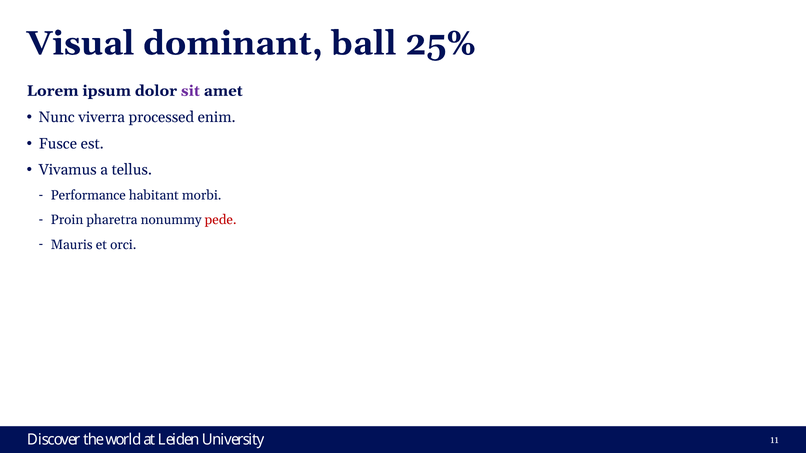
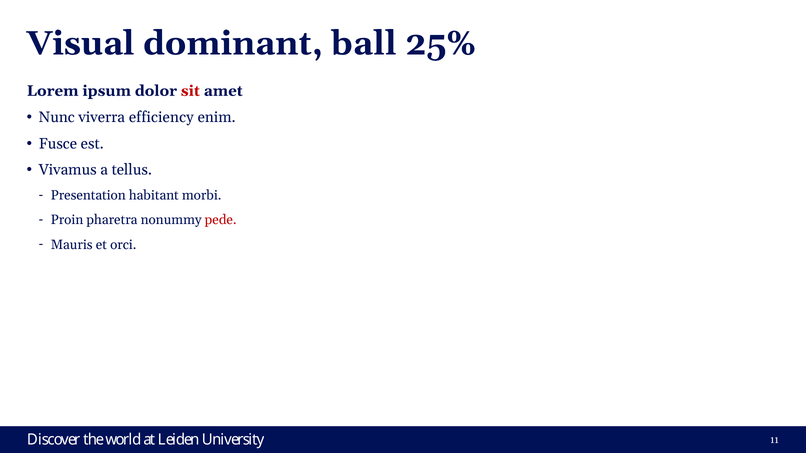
sit colour: purple -> red
processed: processed -> efficiency
Performance: Performance -> Presentation
